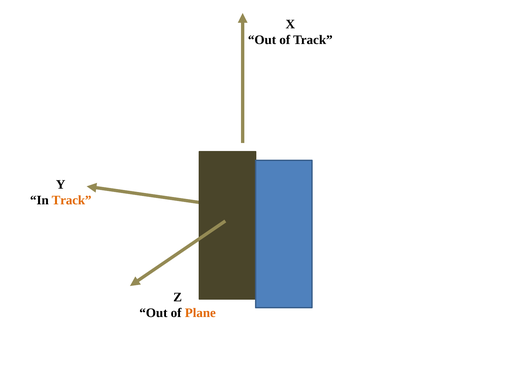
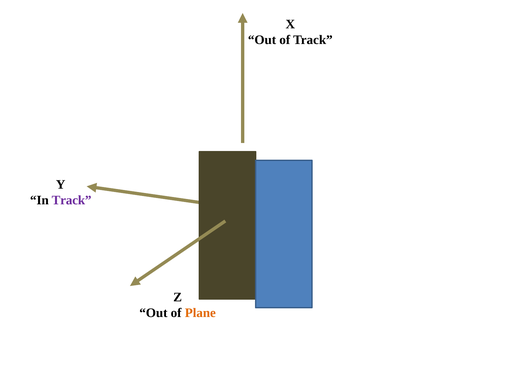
Track at (72, 200) colour: orange -> purple
